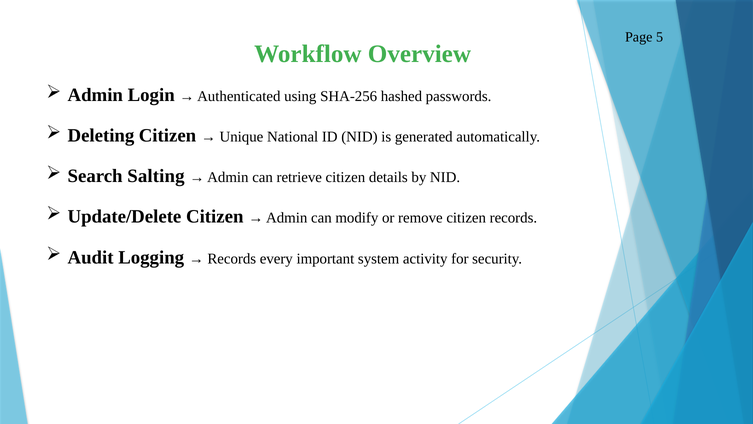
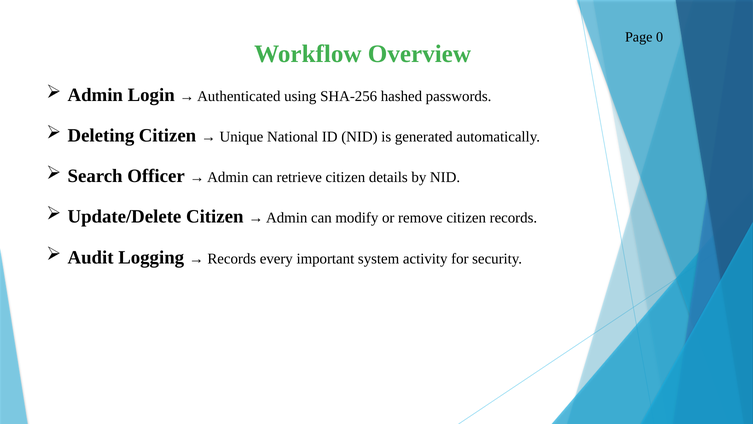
5: 5 -> 0
Salting: Salting -> Officer
